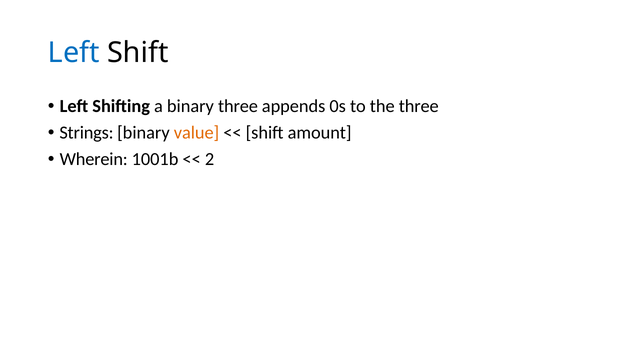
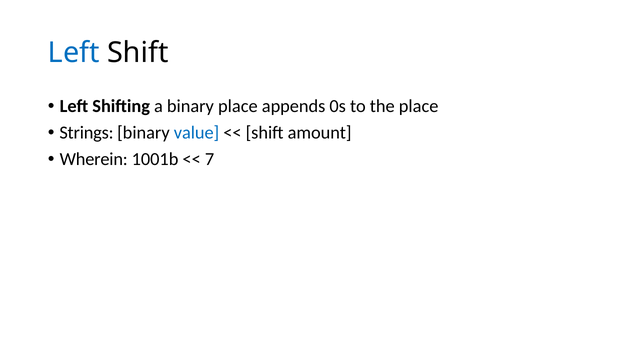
binary three: three -> place
the three: three -> place
value colour: orange -> blue
2: 2 -> 7
